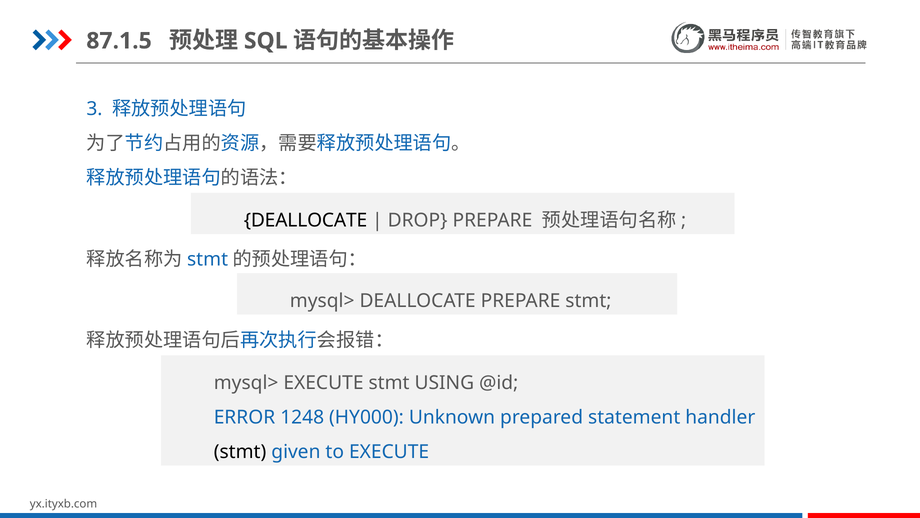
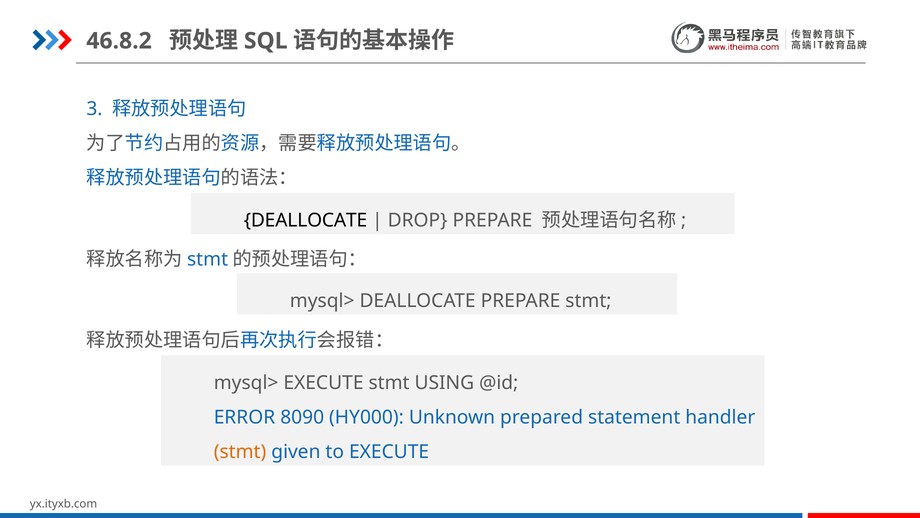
87.1.5: 87.1.5 -> 46.8.2
1248: 1248 -> 8090
stmt at (240, 452) colour: black -> orange
